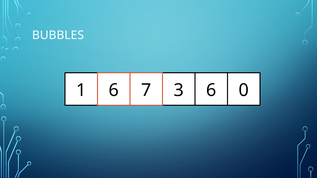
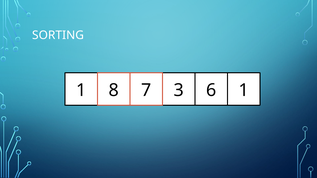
BUBBLES: BUBBLES -> SORTING
1 6: 6 -> 8
3 0: 0 -> 1
